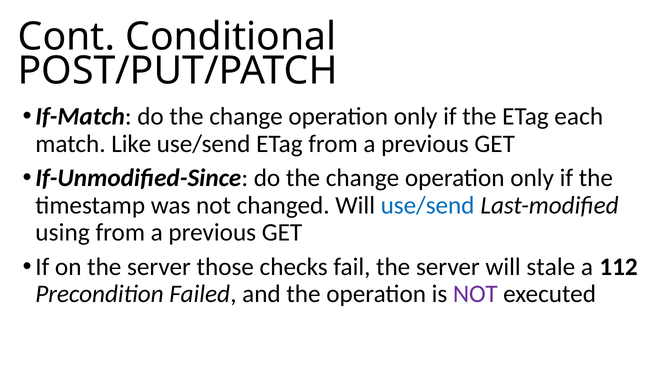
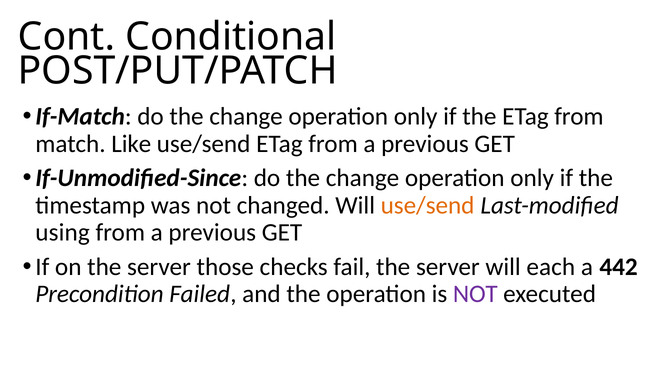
the ETag each: each -> from
use/send at (428, 205) colour: blue -> orange
stale: stale -> each
112: 112 -> 442
